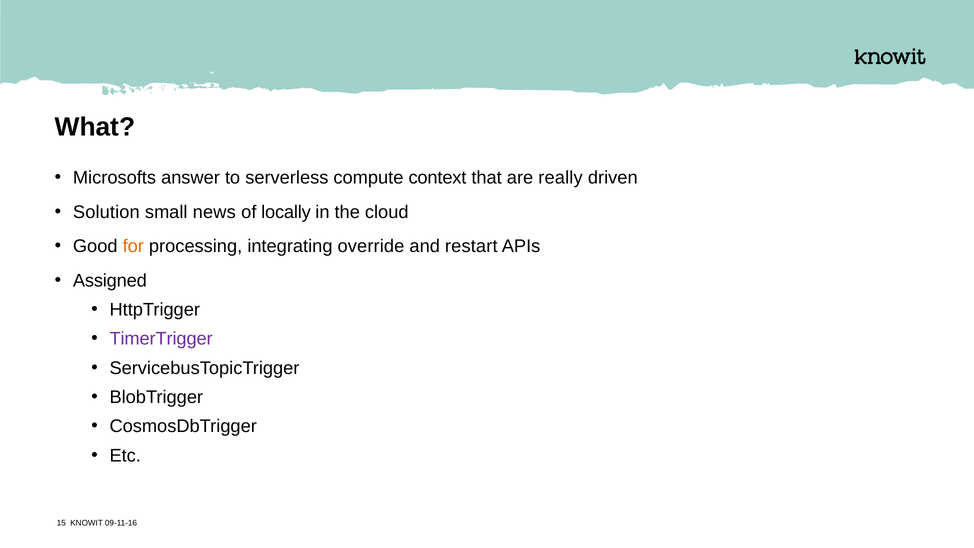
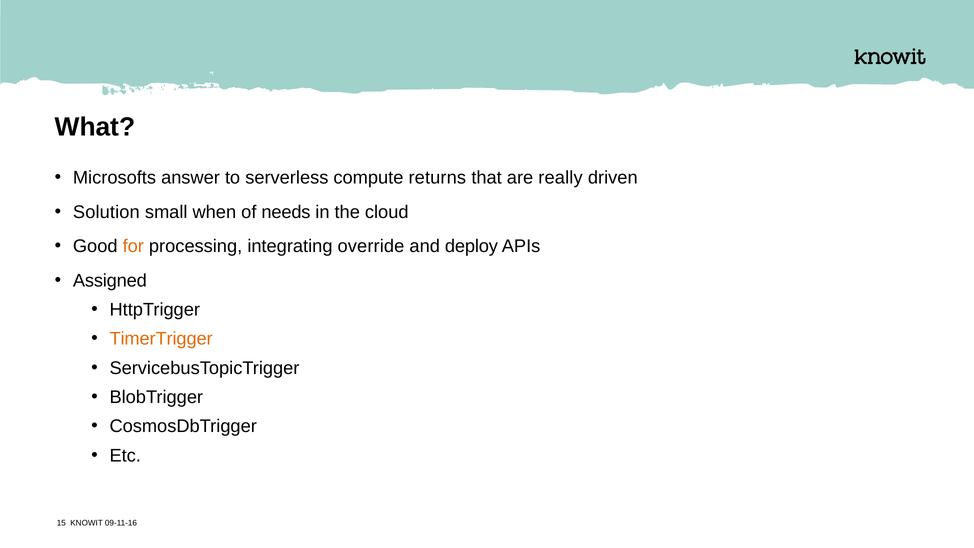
context: context -> returns
news: news -> when
locally: locally -> needs
restart: restart -> deploy
TimerTrigger colour: purple -> orange
